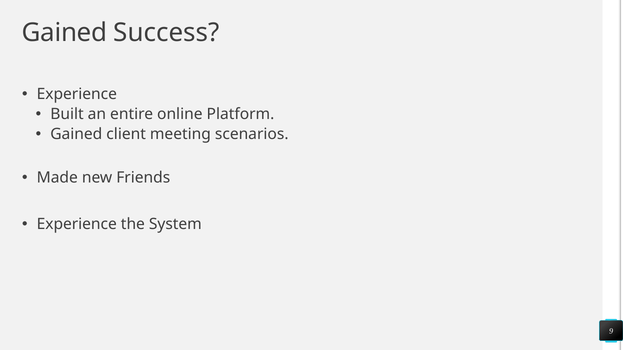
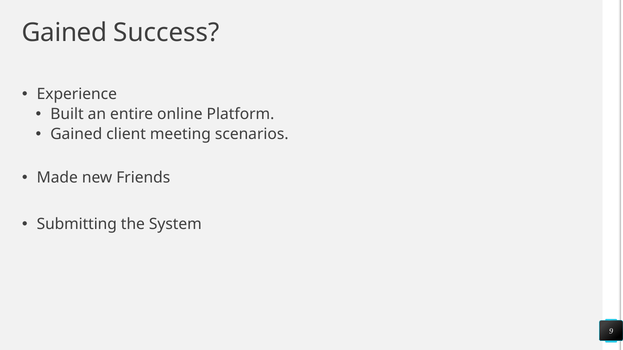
Experience at (77, 224): Experience -> Submitting
